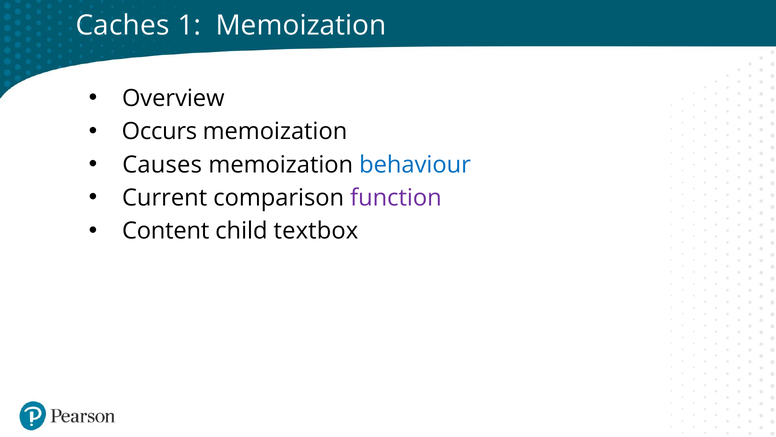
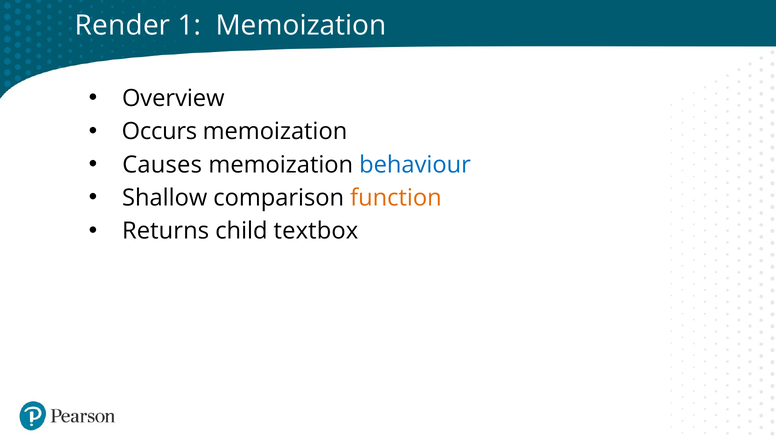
Caches: Caches -> Render
Current: Current -> Shallow
function colour: purple -> orange
Content: Content -> Returns
